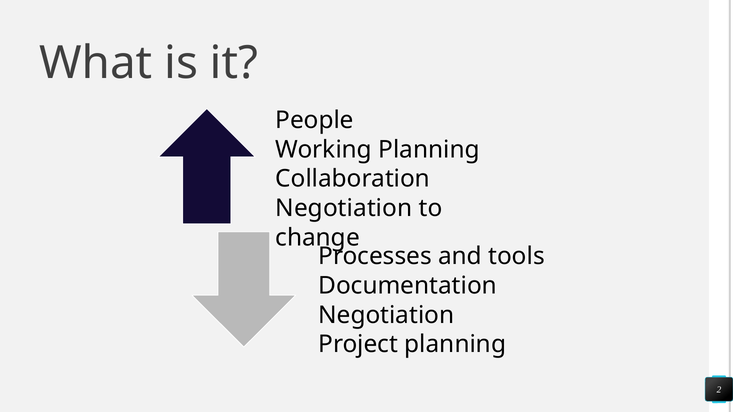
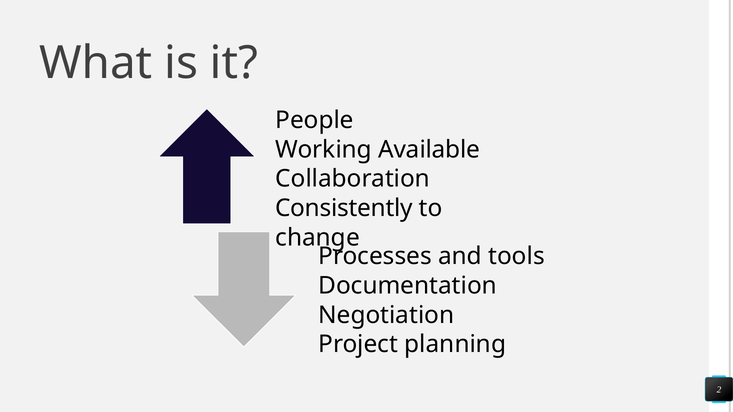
Working Planning: Planning -> Available
Negotiation at (344, 208): Negotiation -> Consistently
